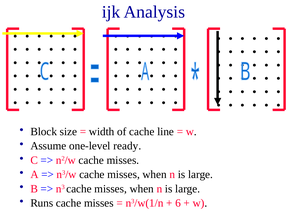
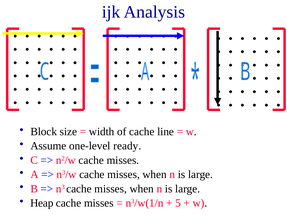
Runs: Runs -> Heap
6: 6 -> 5
